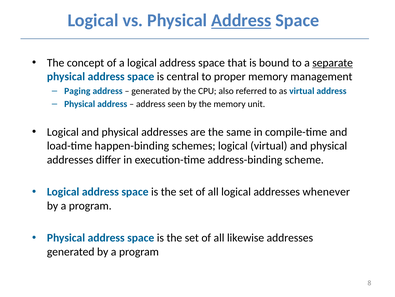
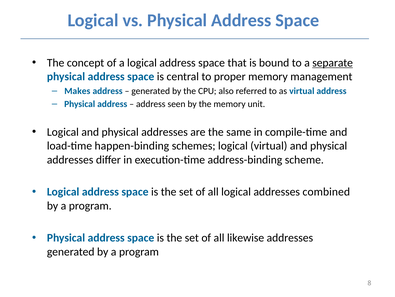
Address at (241, 20) underline: present -> none
Paging: Paging -> Makes
whenever: whenever -> combined
